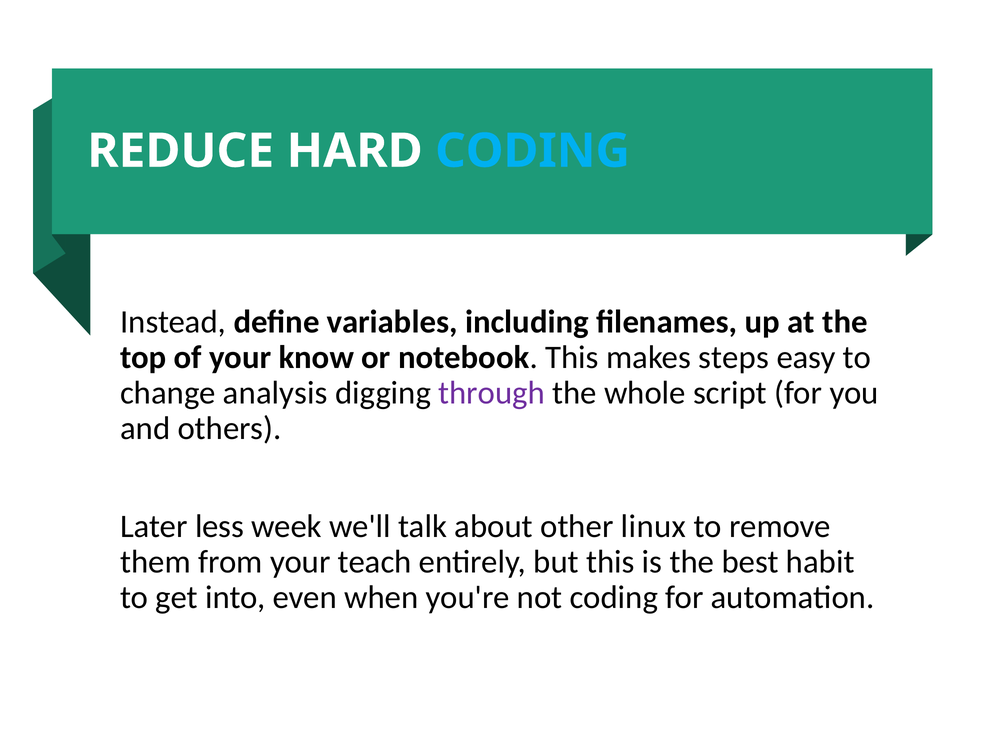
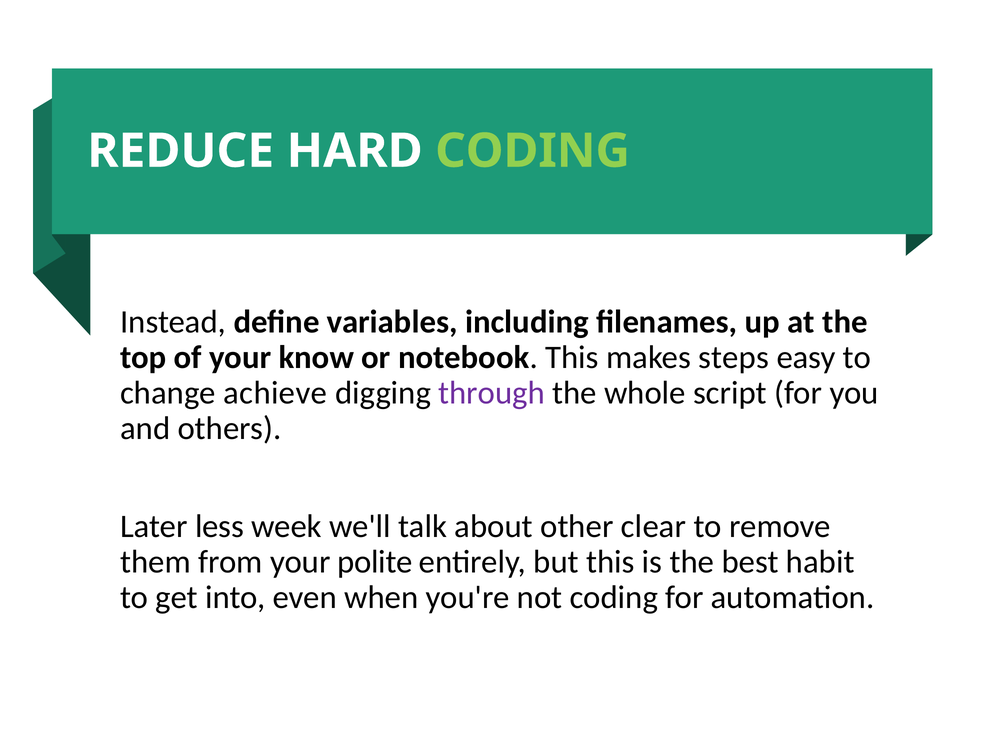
CODING at (533, 151) colour: light blue -> light green
analysis: analysis -> achieve
linux: linux -> clear
teach: teach -> polite
